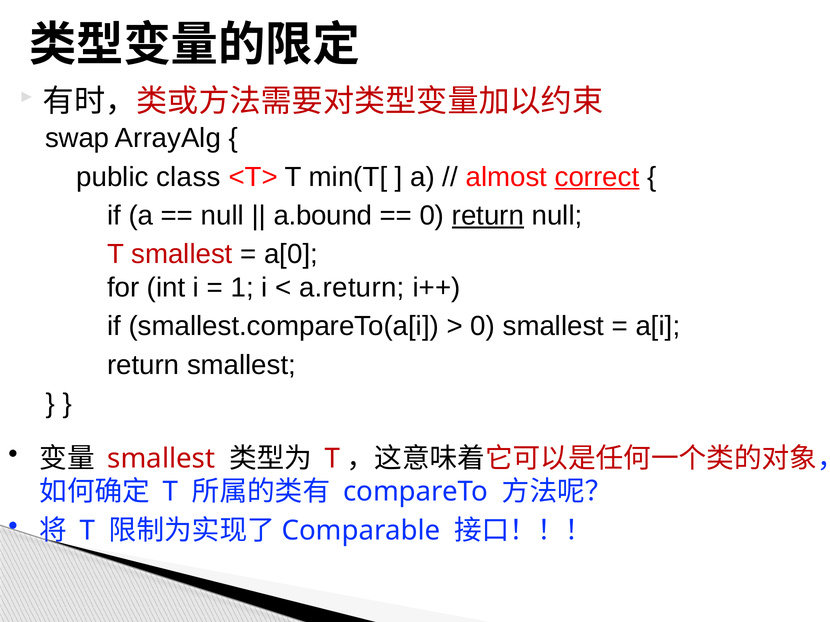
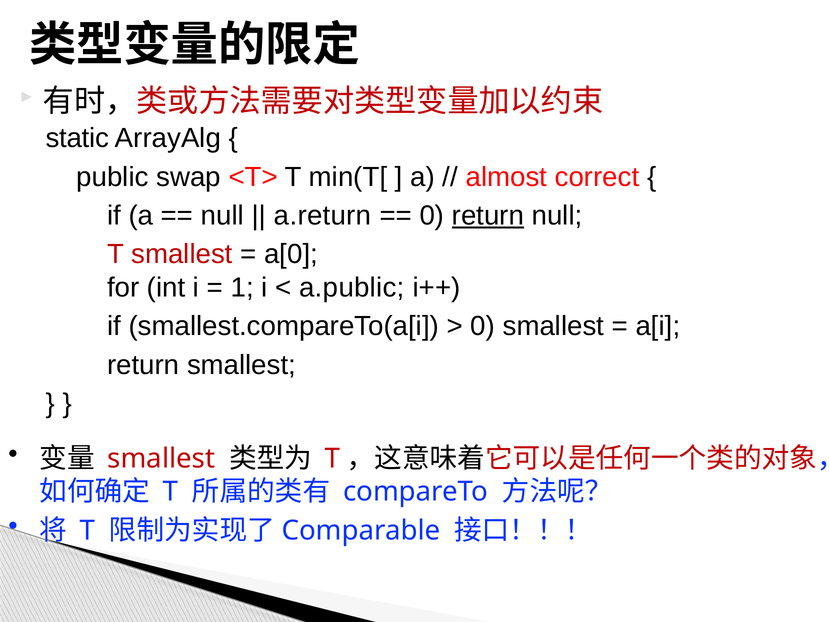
swap: swap -> static
class: class -> swap
correct underline: present -> none
a.bound: a.bound -> a.return
a.return: a.return -> a.public
